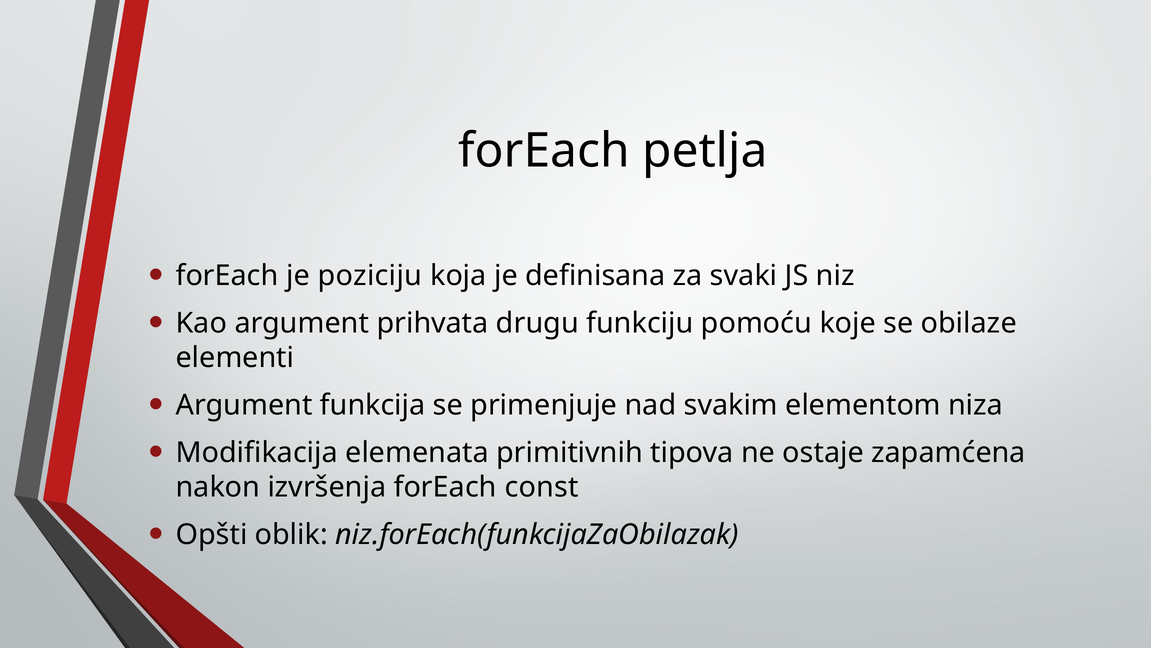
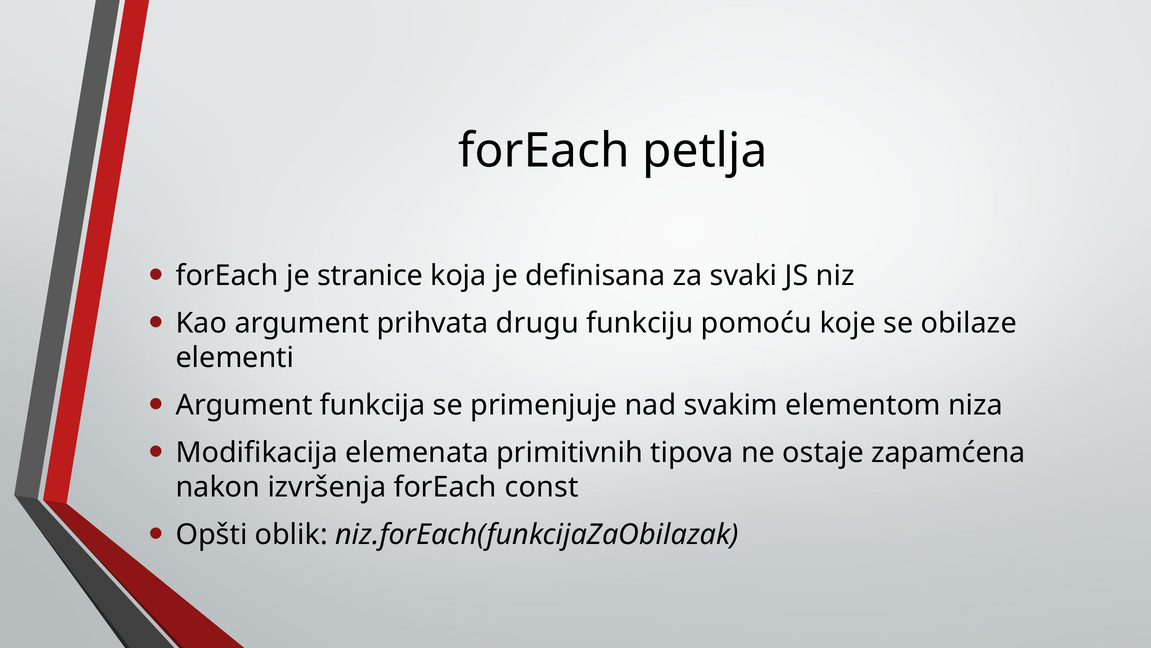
poziciju: poziciju -> stranice
